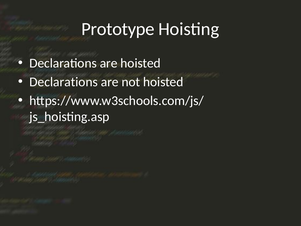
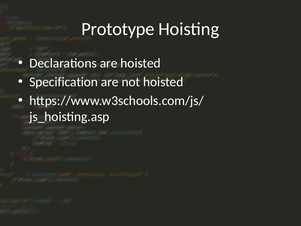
Declarations at (64, 82): Declarations -> Specification
